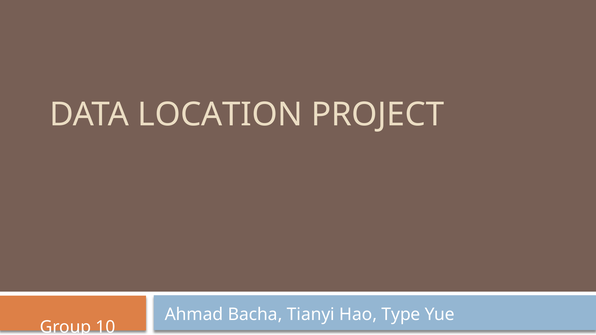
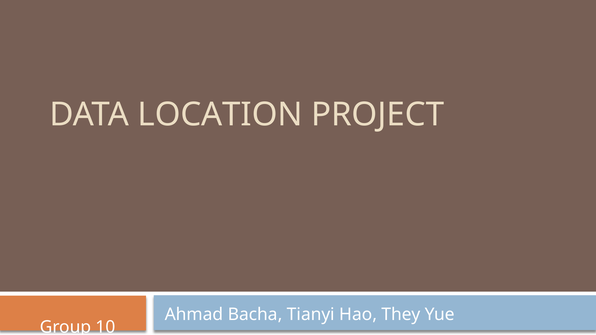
Type: Type -> They
